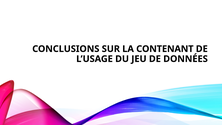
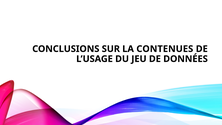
CONTENANT: CONTENANT -> CONTENUES
